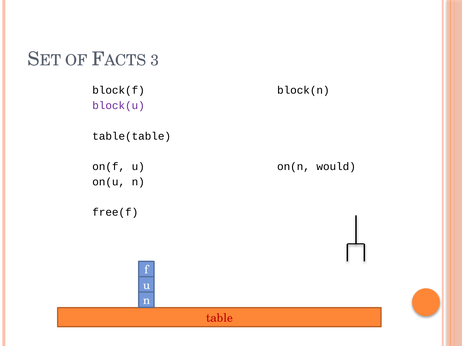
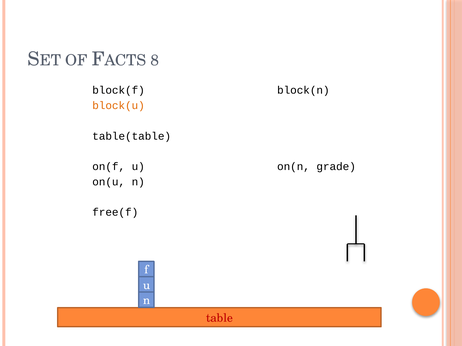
3: 3 -> 8
block(u colour: purple -> orange
would: would -> grade
